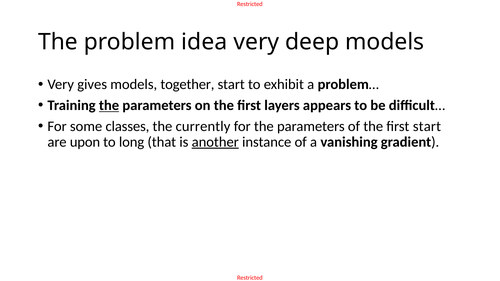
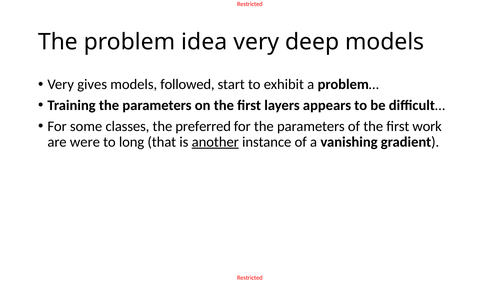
together: together -> followed
the at (109, 105) underline: present -> none
currently: currently -> preferred
first start: start -> work
upon: upon -> were
